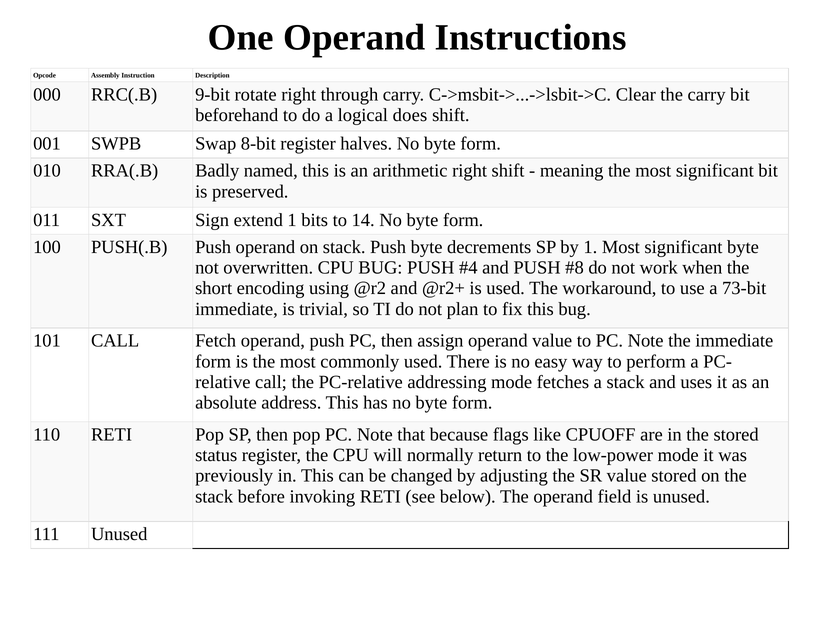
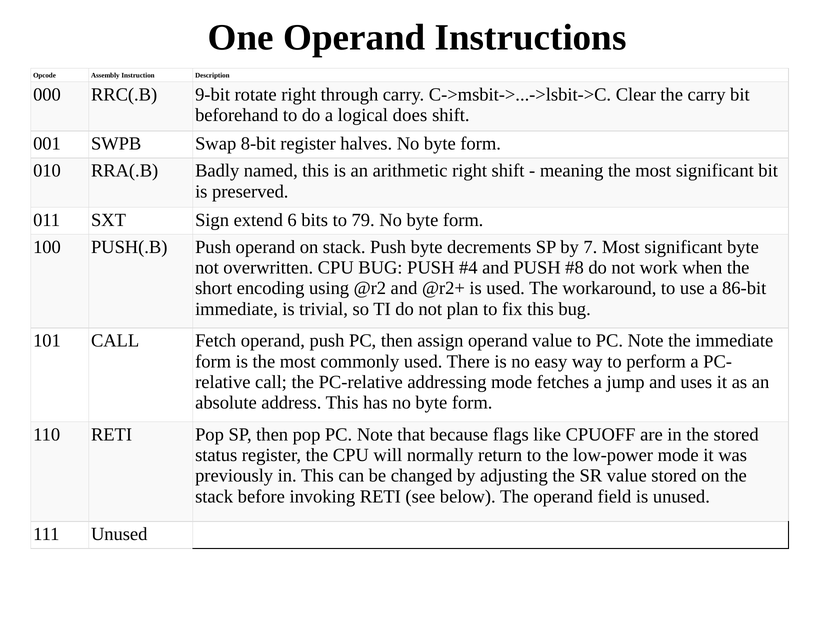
extend 1: 1 -> 6
14: 14 -> 79
by 1: 1 -> 7
73-bit: 73-bit -> 86-bit
a stack: stack -> jump
